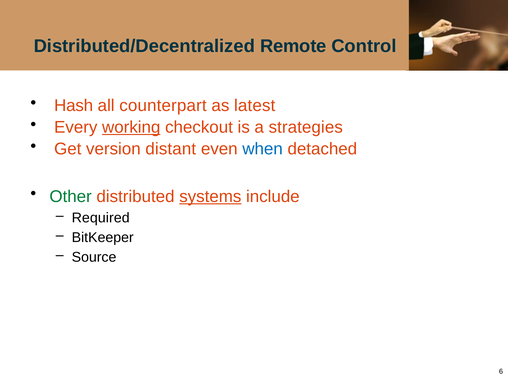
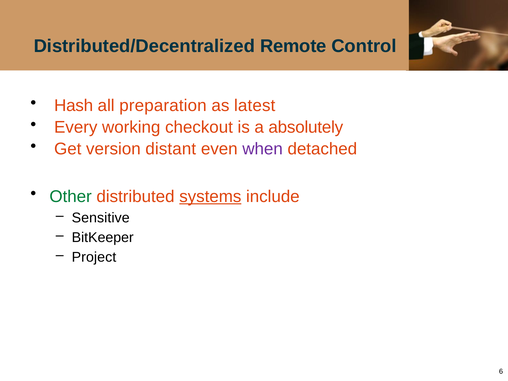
counterpart: counterpart -> preparation
working underline: present -> none
strategies: strategies -> absolutely
when colour: blue -> purple
Required: Required -> Sensitive
Source: Source -> Project
